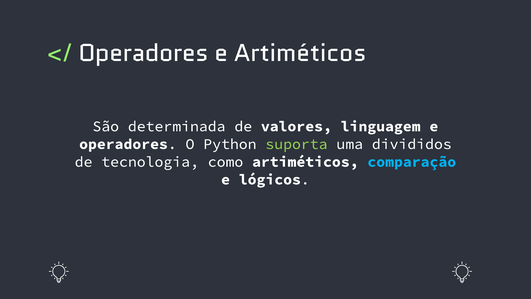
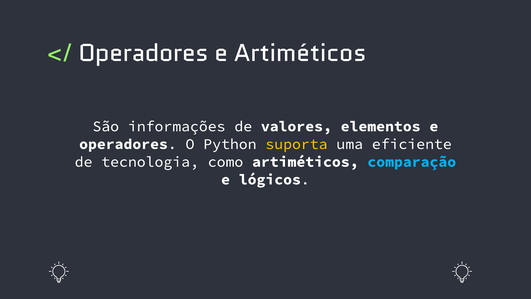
determinada: determinada -> informações
linguagem: linguagem -> elementos
suporta colour: light green -> yellow
divididos: divididos -> eficiente
